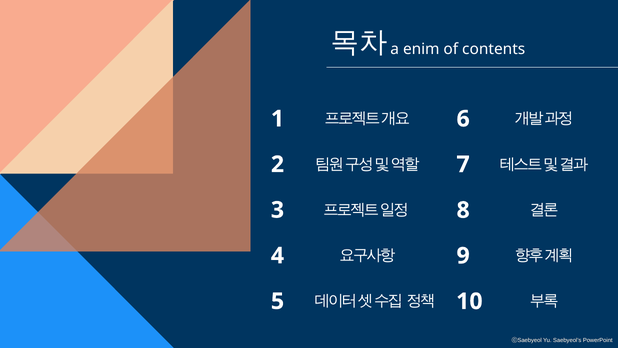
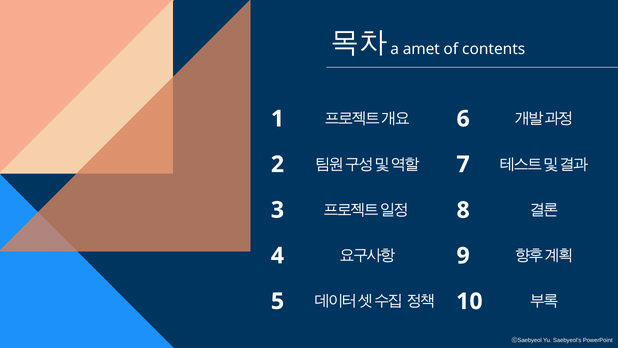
enim: enim -> amet
